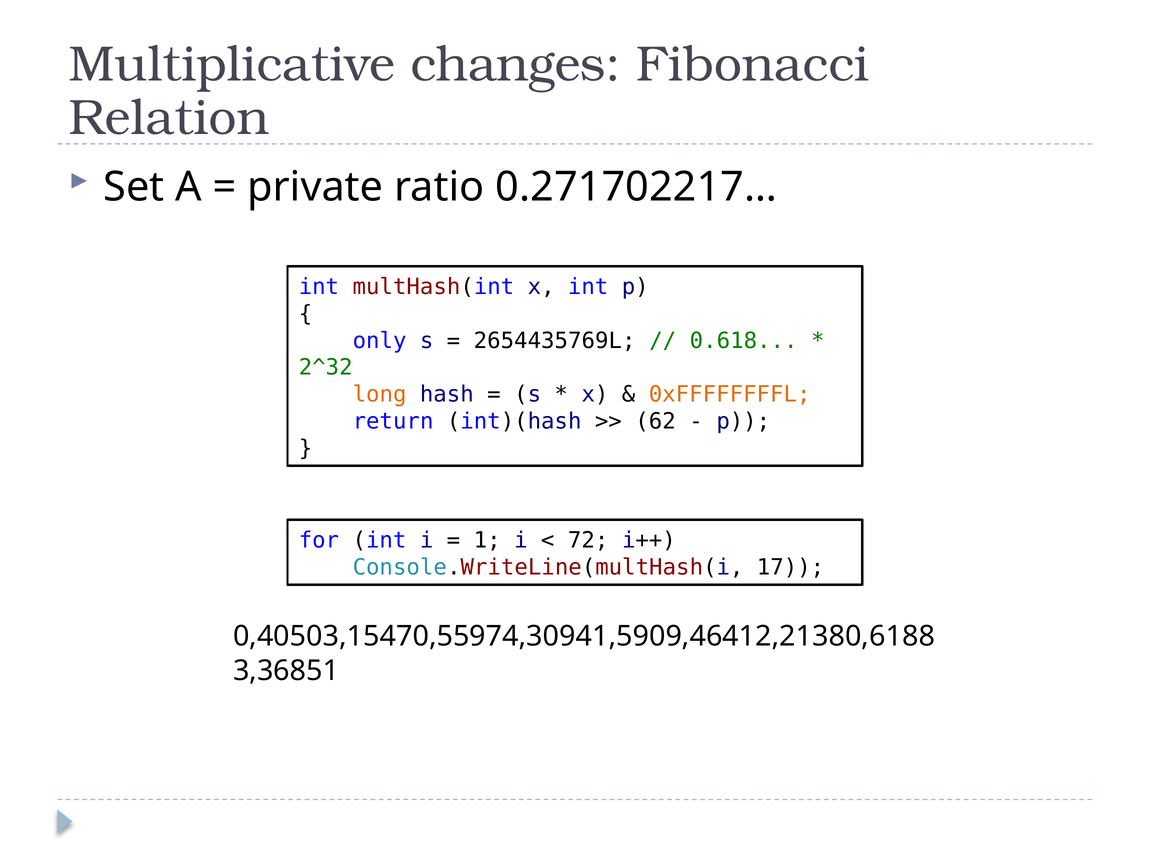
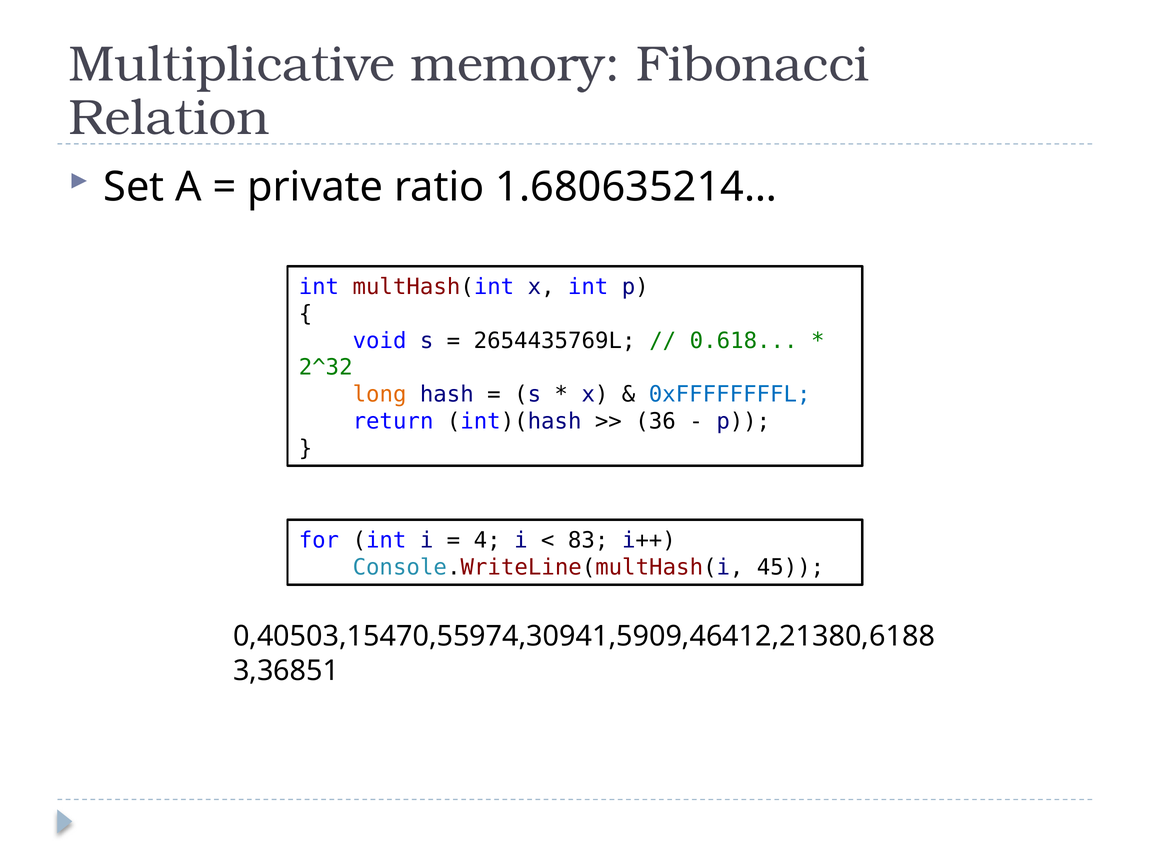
changes: changes -> memory
0.271702217…: 0.271702217… -> 1.680635214…
only: only -> void
0xFFFFFFFFL colour: orange -> blue
62: 62 -> 36
1: 1 -> 4
72: 72 -> 83
17: 17 -> 45
